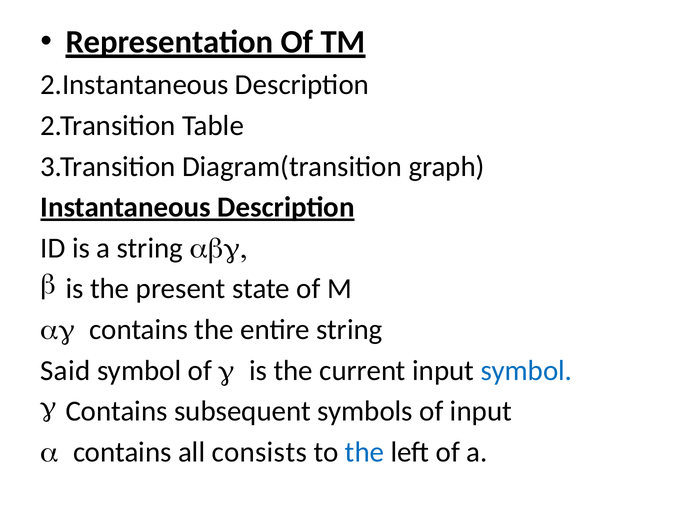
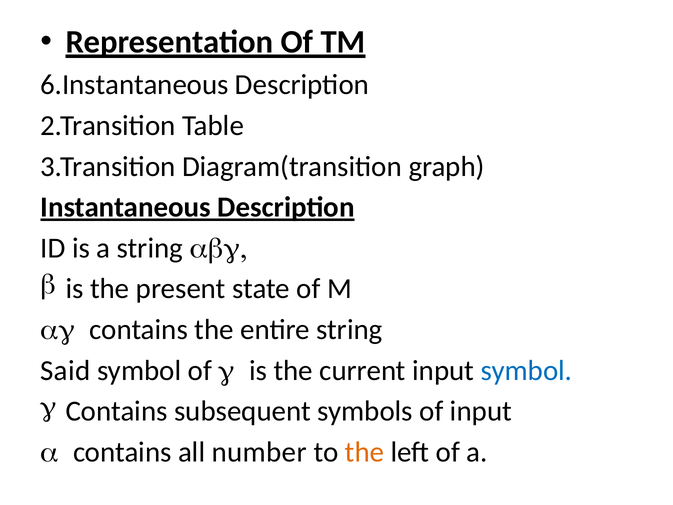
2.Instantaneous: 2.Instantaneous -> 6.Instantaneous
consists: consists -> number
the at (365, 452) colour: blue -> orange
